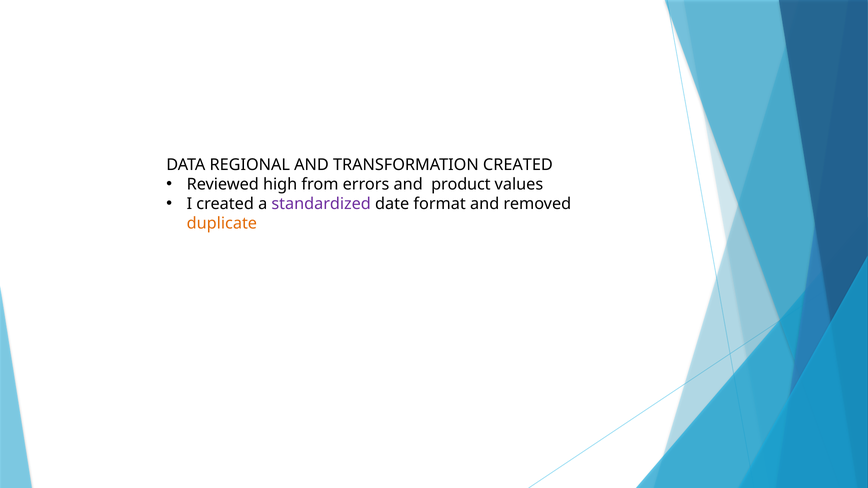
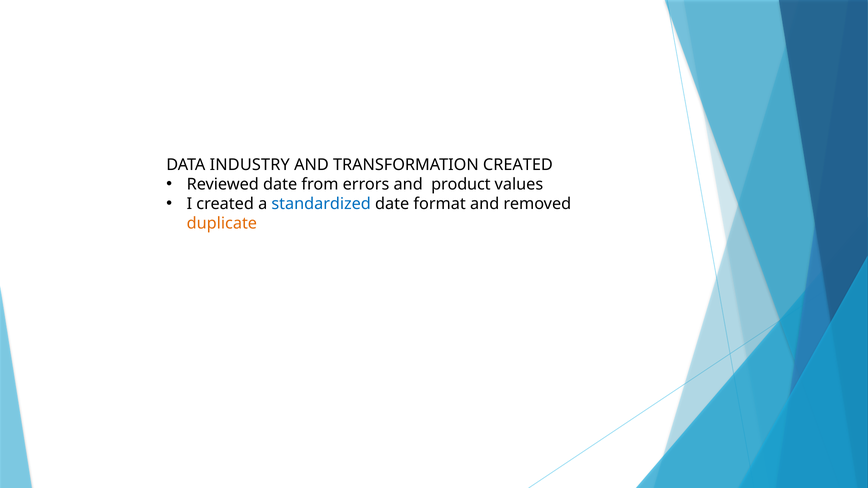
REGIONAL: REGIONAL -> INDUSTRY
Reviewed high: high -> date
standardized colour: purple -> blue
